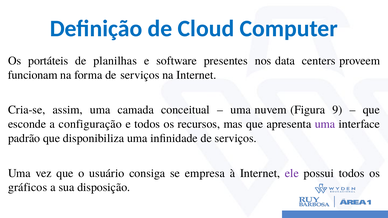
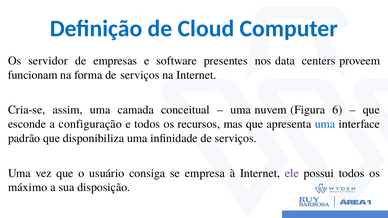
portáteis: portáteis -> servidor
planilhas: planilhas -> empresas
9: 9 -> 6
uma at (325, 124) colour: purple -> blue
gráficos: gráficos -> máximo
